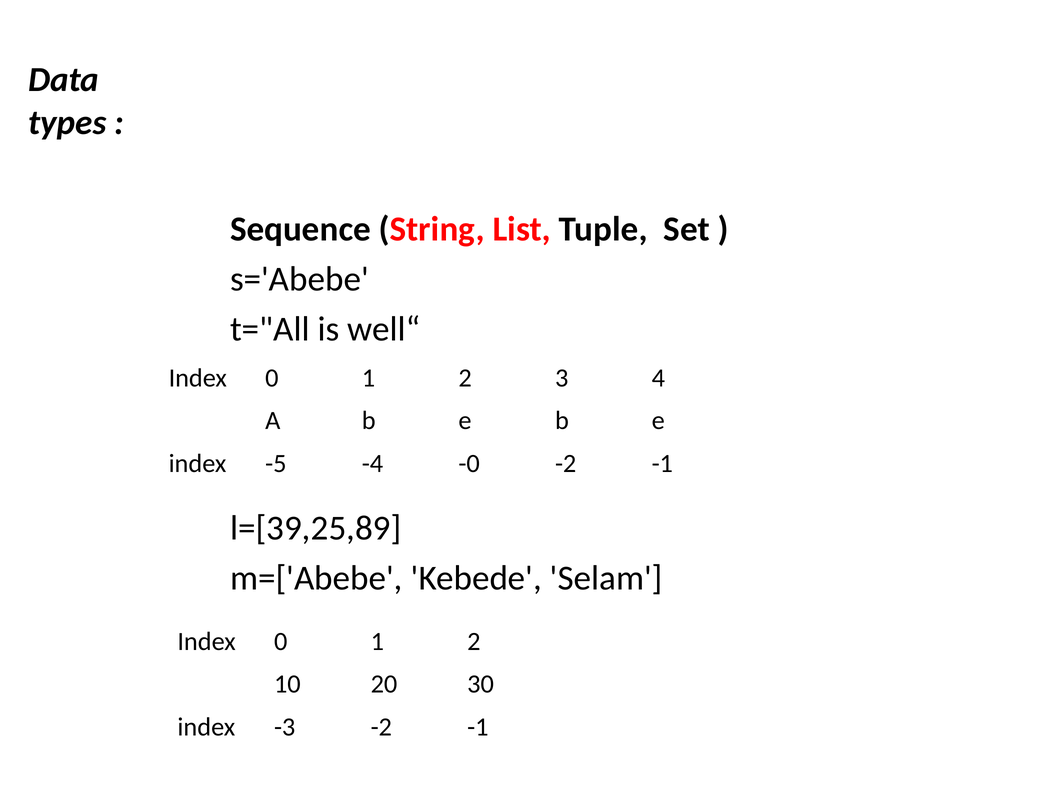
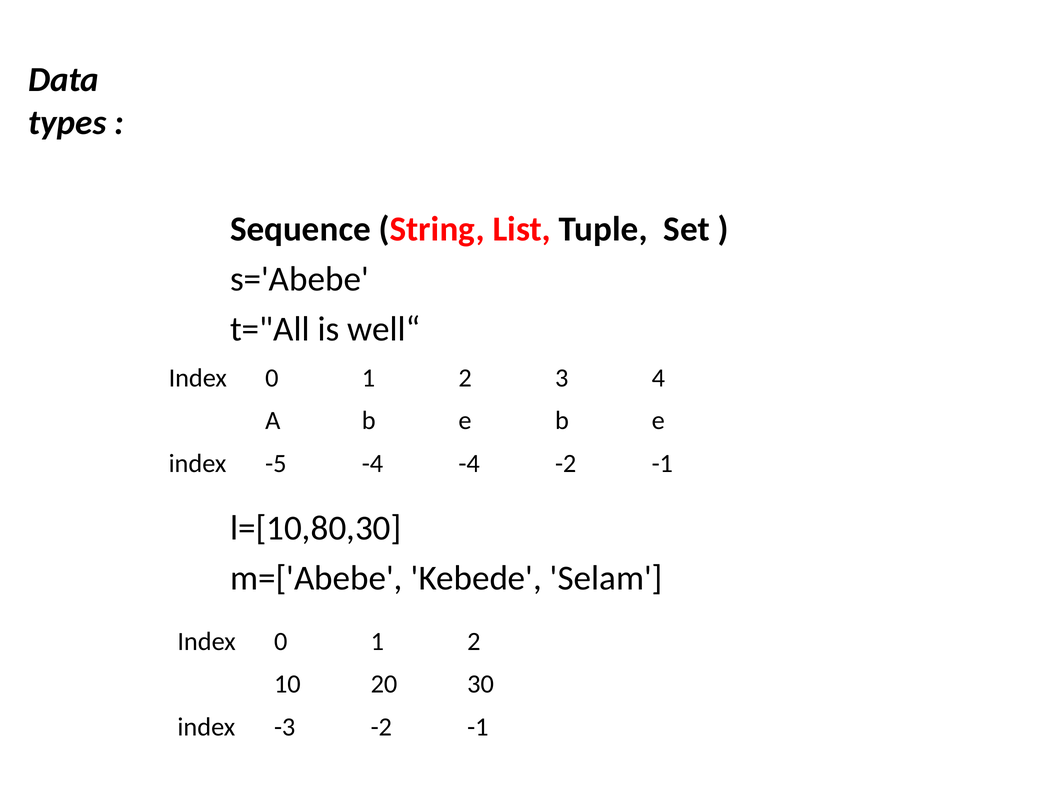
-4 -0: -0 -> -4
l=[39,25,89: l=[39,25,89 -> l=[10,80,30
